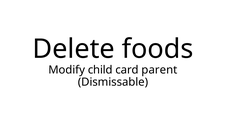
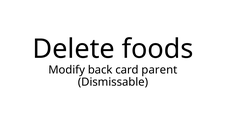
child: child -> back
